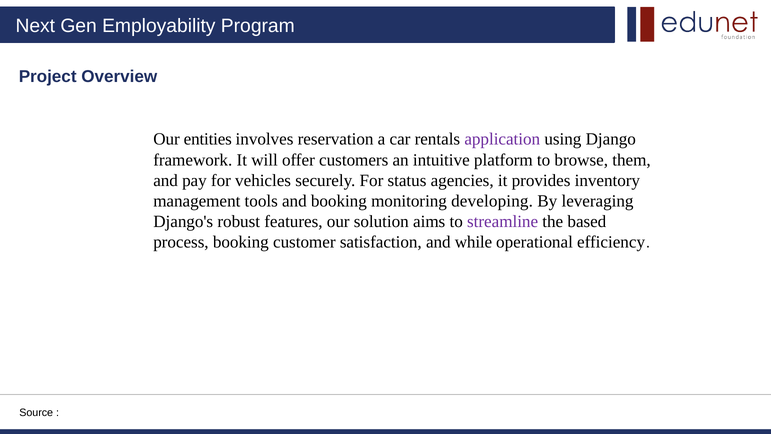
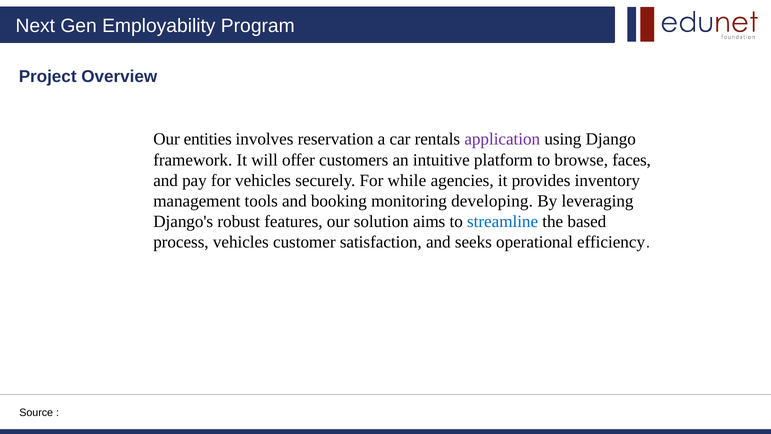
them: them -> faces
status: status -> while
streamline colour: purple -> blue
process booking: booking -> vehicles
while: while -> seeks
